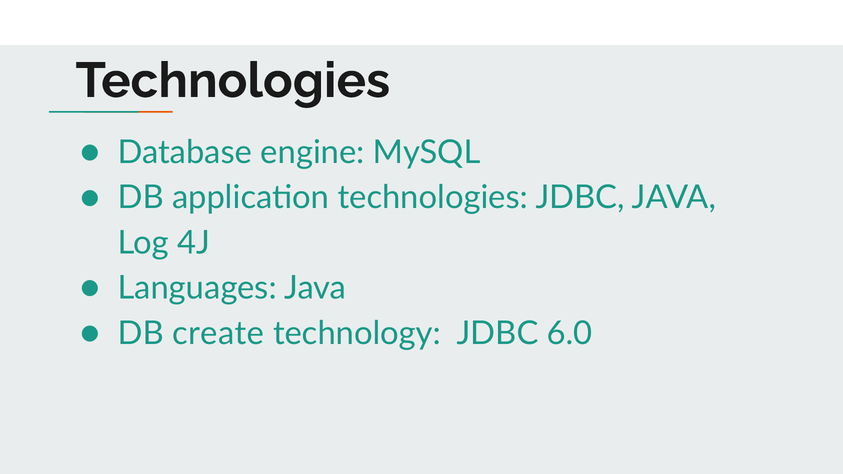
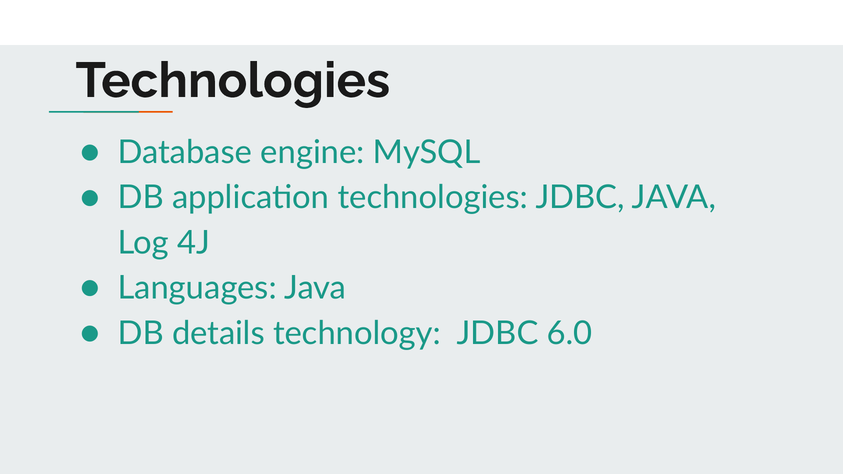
create: create -> details
